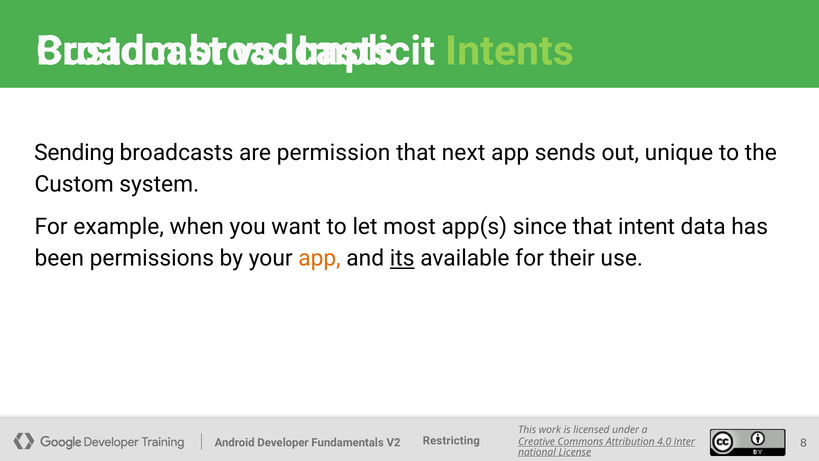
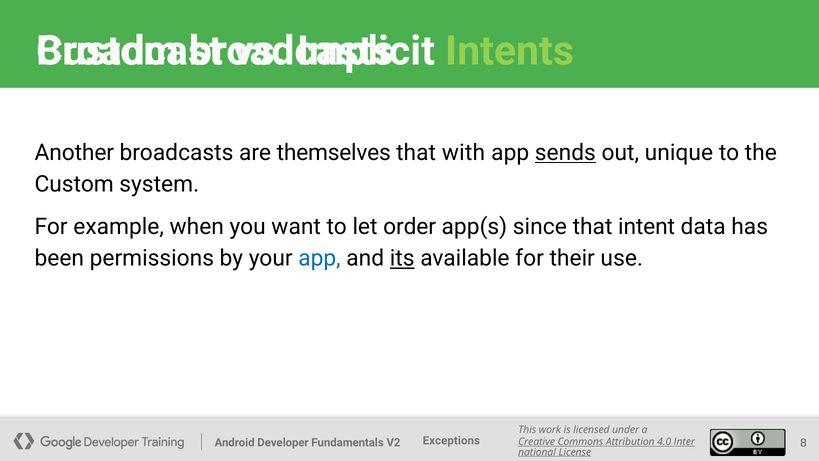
Sending: Sending -> Another
permission: permission -> themselves
next: next -> with
sends underline: none -> present
most: most -> order
app at (319, 258) colour: orange -> blue
Restricting: Restricting -> Exceptions
